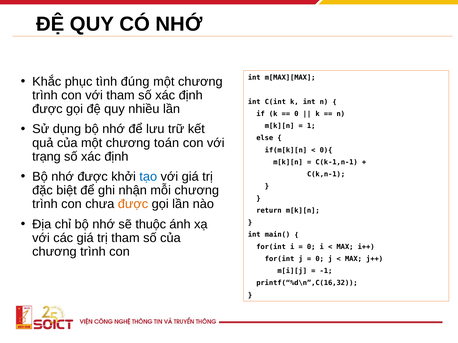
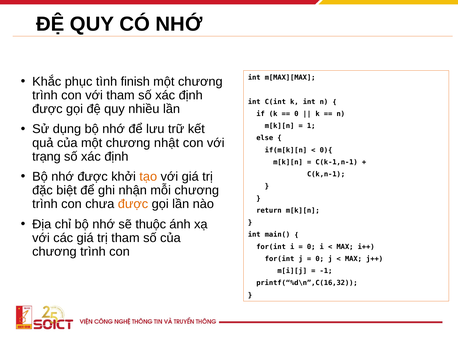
đúng: đúng -> finish
toán: toán -> nhật
tạo colour: blue -> orange
